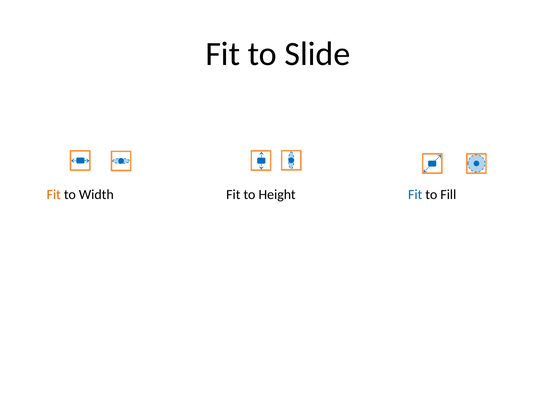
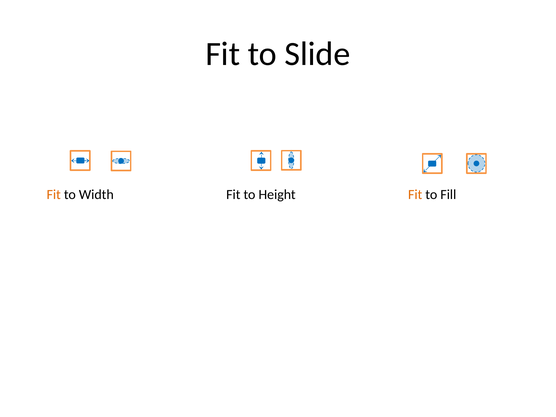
Fit at (415, 194) colour: blue -> orange
